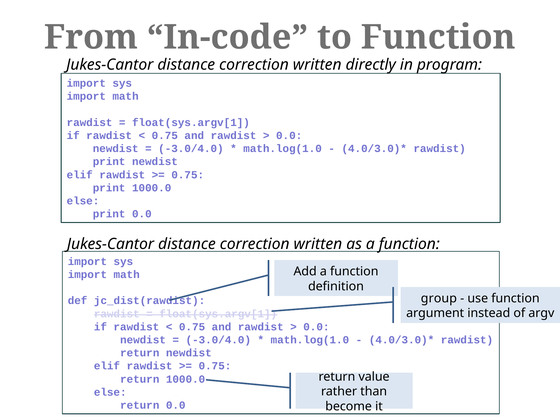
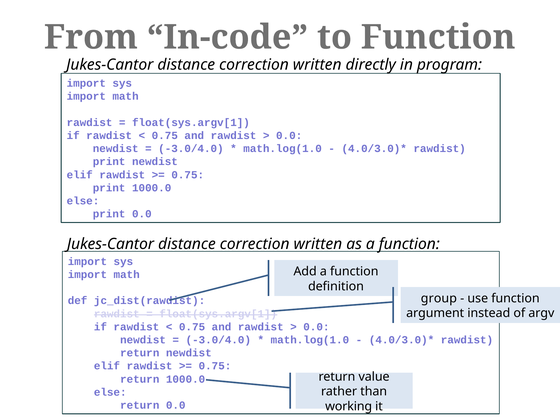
become: become -> working
